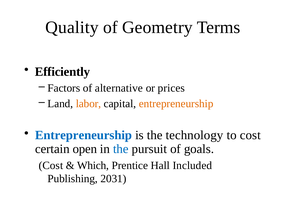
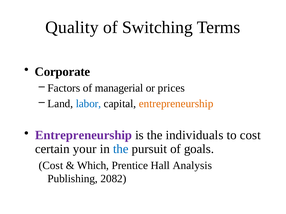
Geometry: Geometry -> Switching
Efficiently: Efficiently -> Corporate
alternative: alternative -> managerial
labor colour: orange -> blue
Entrepreneurship at (84, 135) colour: blue -> purple
technology: technology -> individuals
open: open -> your
Included: Included -> Analysis
2031: 2031 -> 2082
